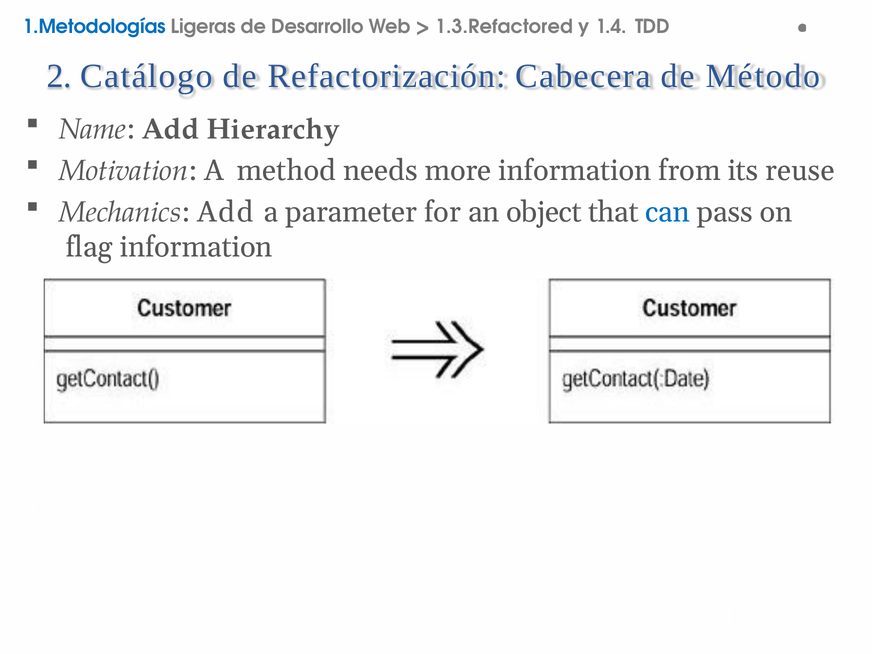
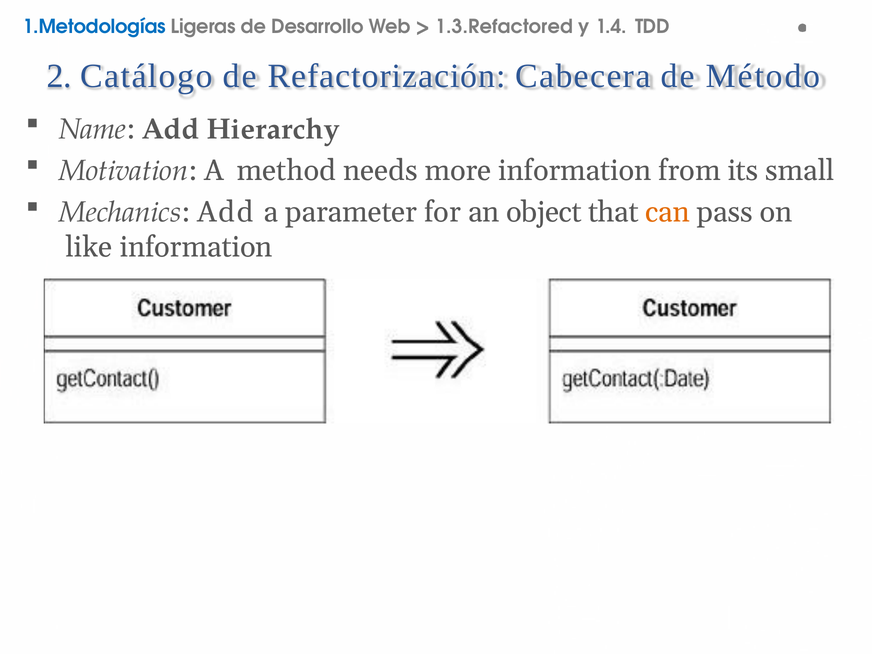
reuse: reuse -> small
can colour: blue -> orange
flag: flag -> like
